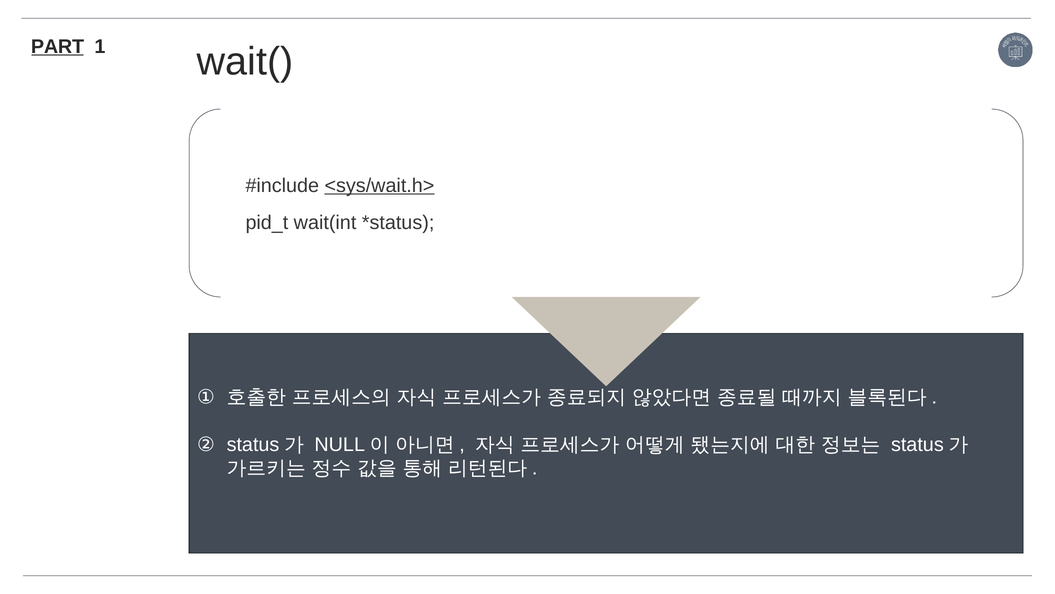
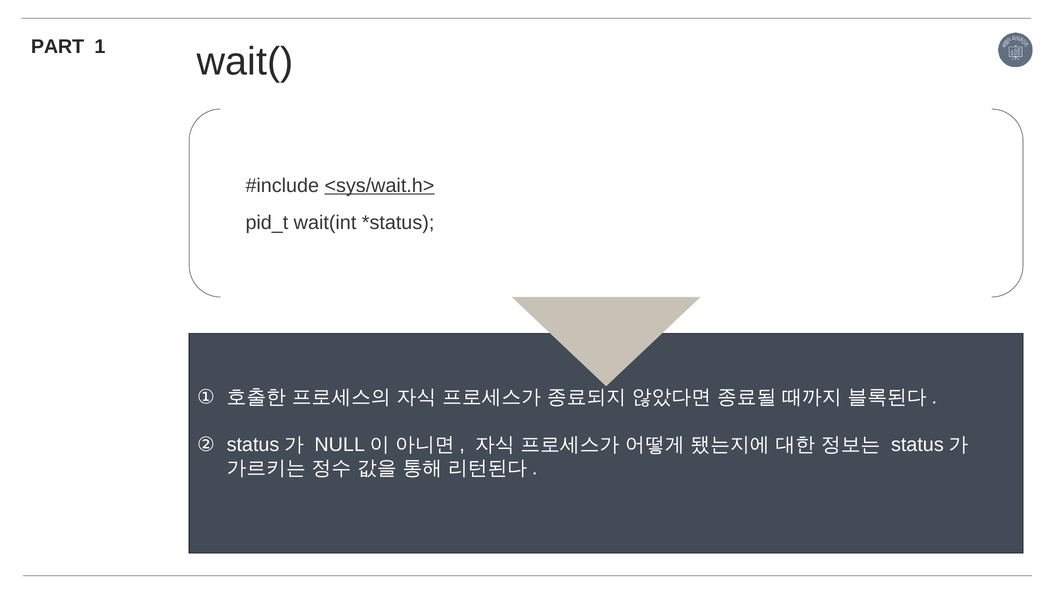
PART underline: present -> none
